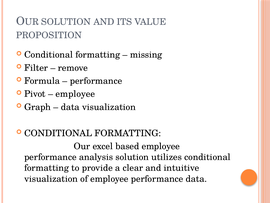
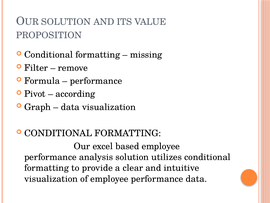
employee at (75, 94): employee -> according
